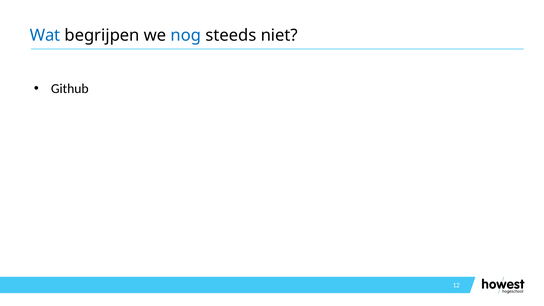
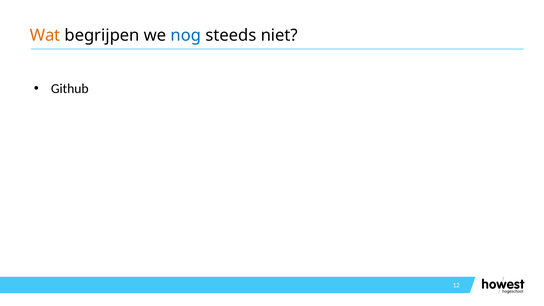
Wat colour: blue -> orange
